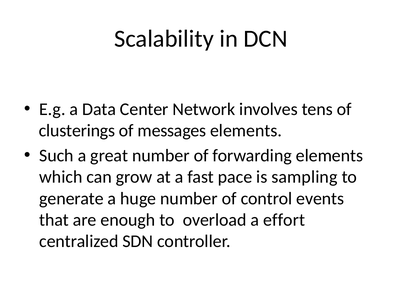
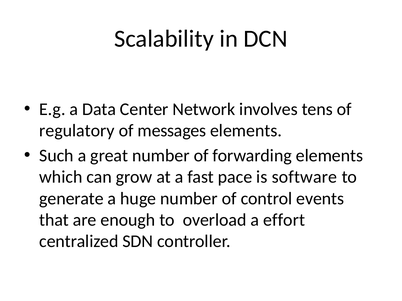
clusterings: clusterings -> regulatory
sampling: sampling -> software
